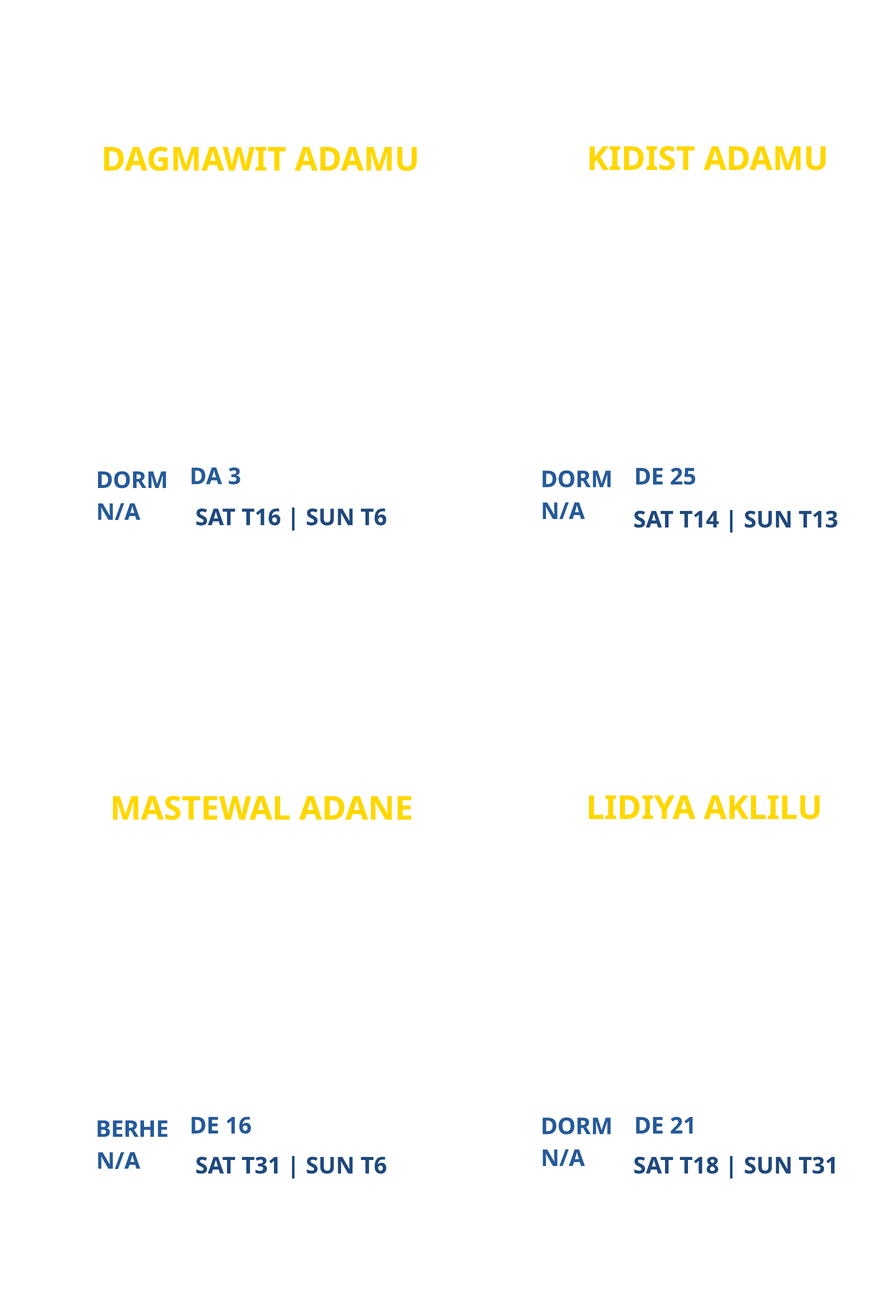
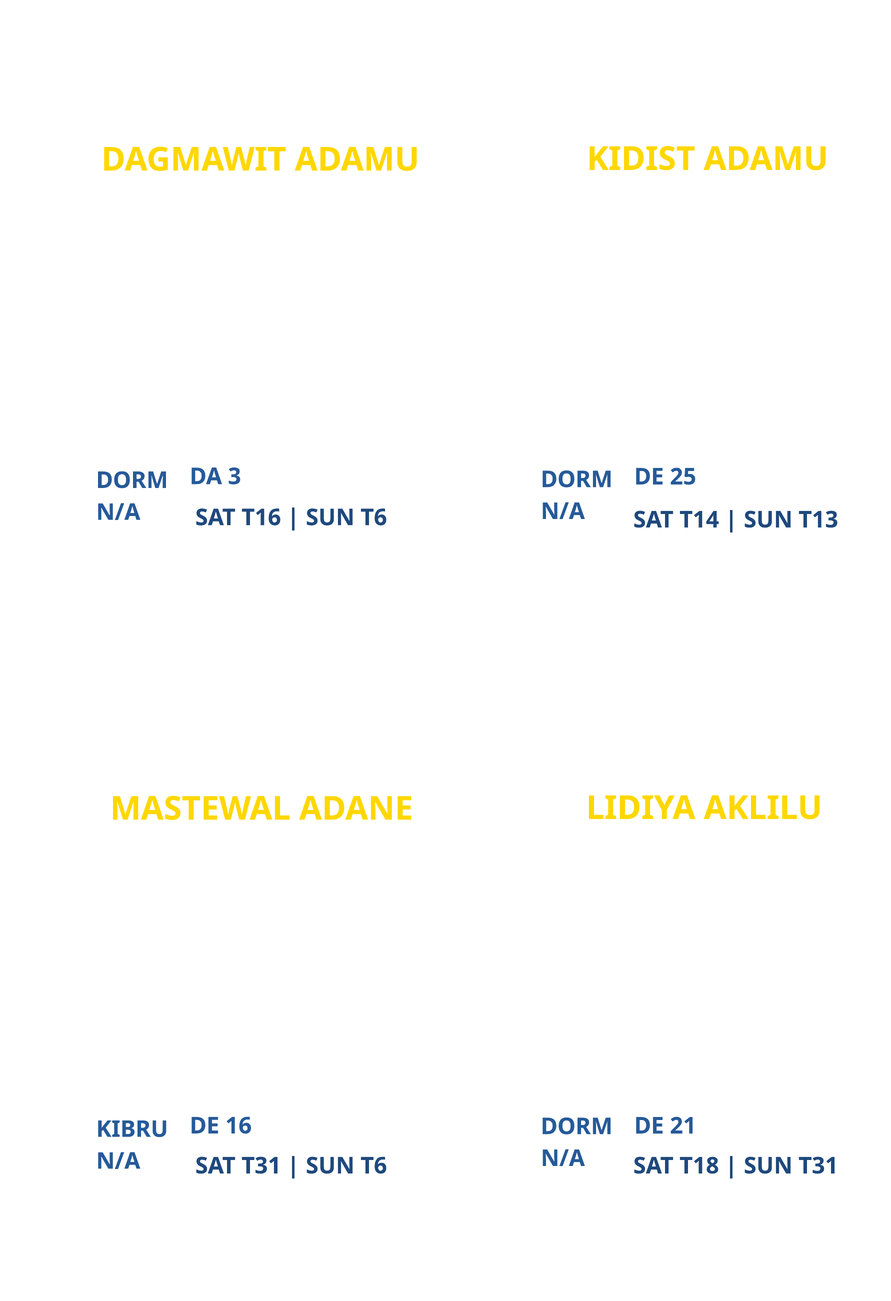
BERHE: BERHE -> KIBRU
